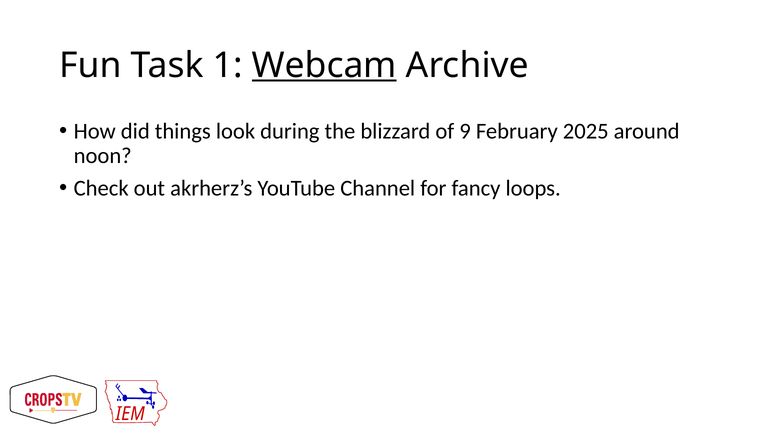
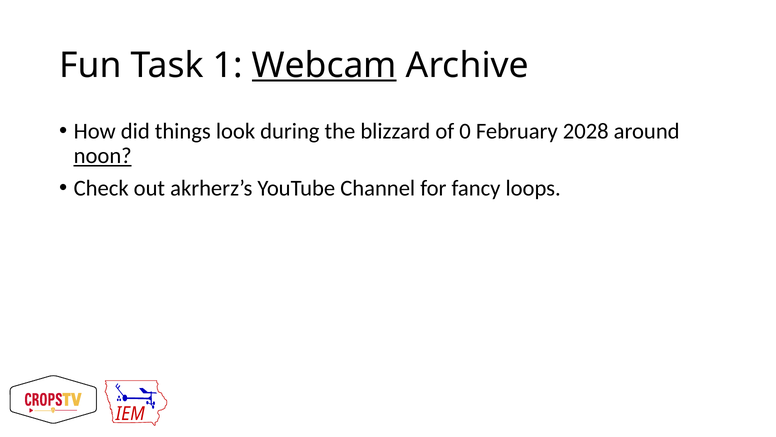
9: 9 -> 0
2025: 2025 -> 2028
noon underline: none -> present
